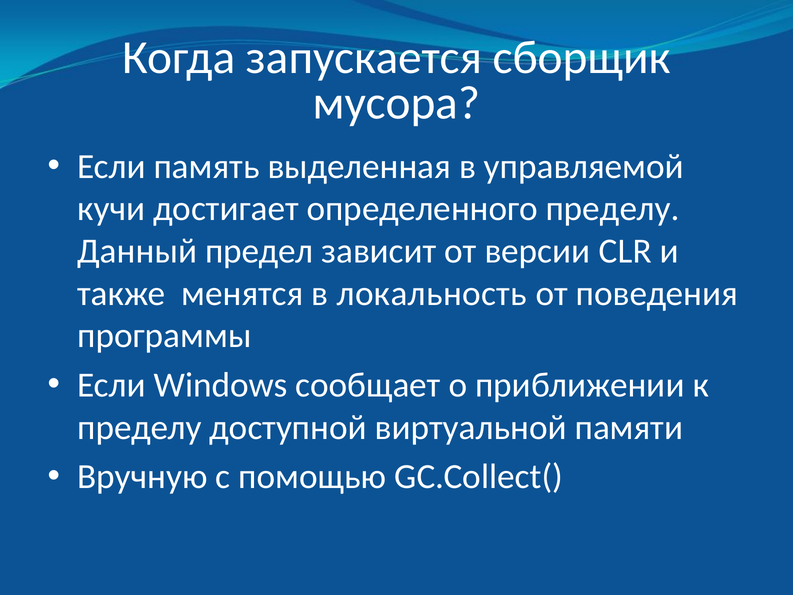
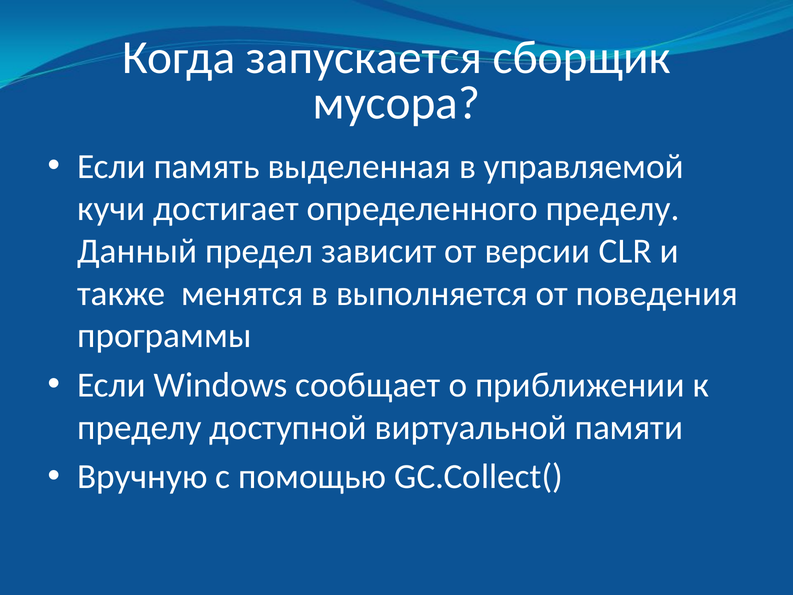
локальность: локальность -> выполняется
